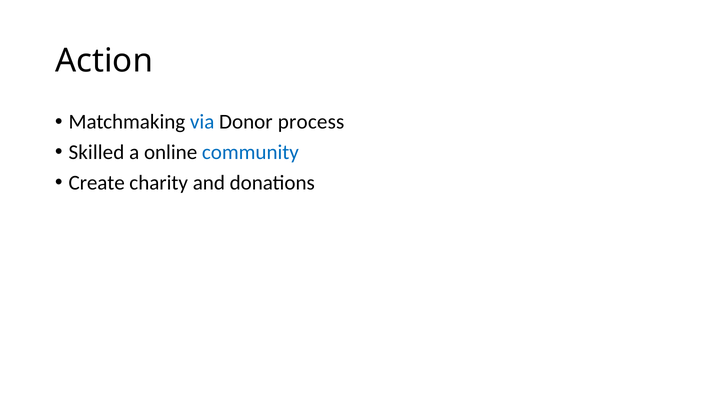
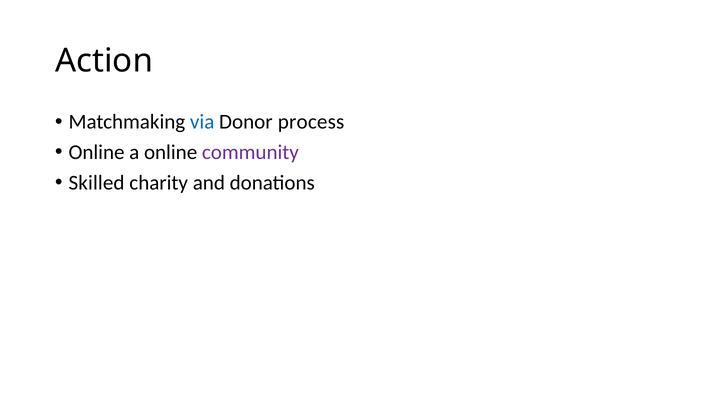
Skilled at (96, 152): Skilled -> Online
community colour: blue -> purple
Create: Create -> Skilled
